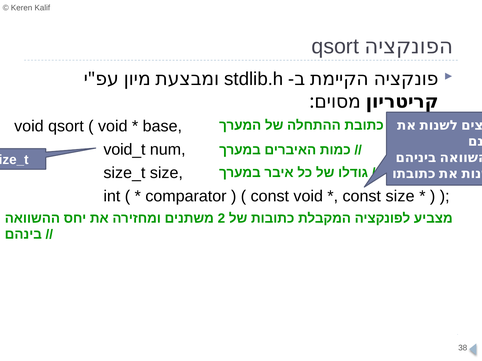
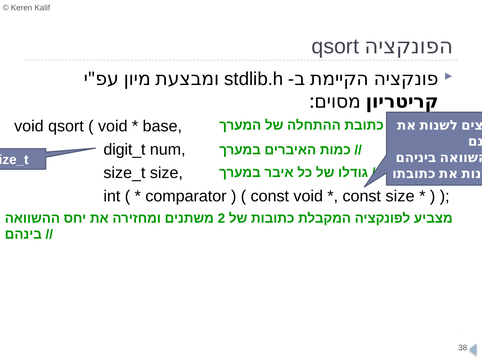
void_t: void_t -> digit_t
